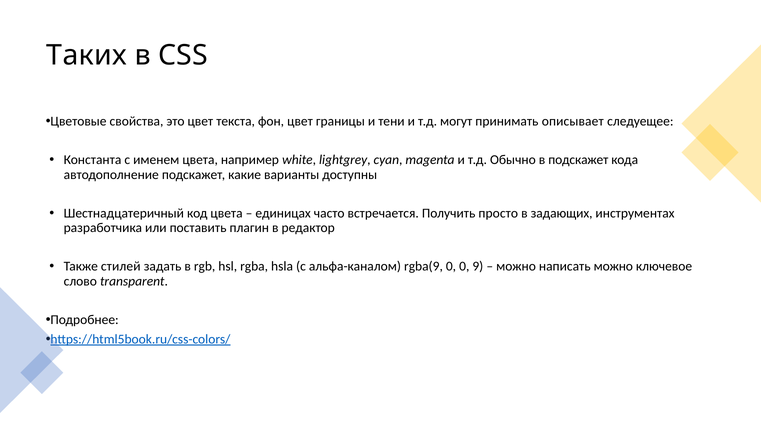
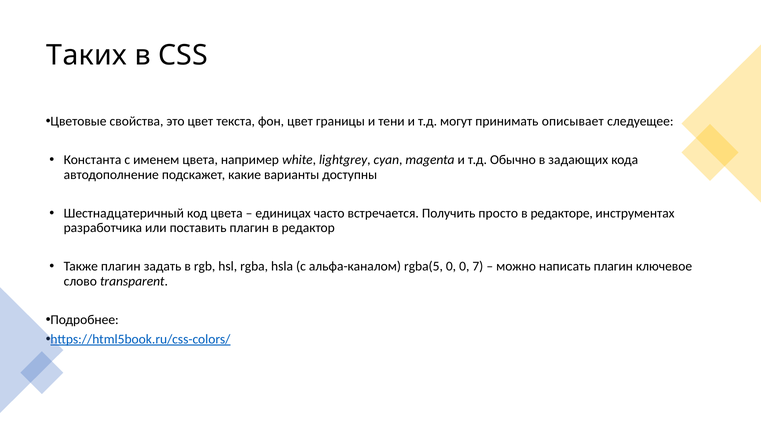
в подскажет: подскажет -> задающих
задающих: задающих -> редакторе
Также стилей: стилей -> плагин
rgba(9: rgba(9 -> rgba(5
9: 9 -> 7
написать можно: можно -> плагин
